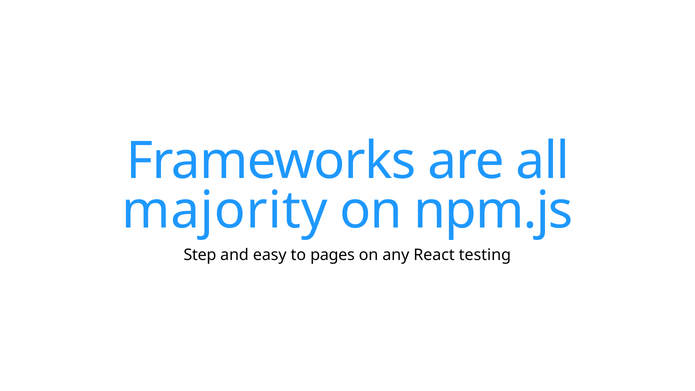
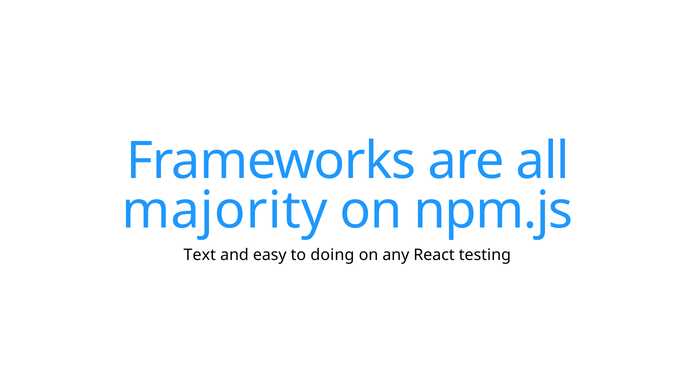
Step: Step -> Text
pages: pages -> doing
